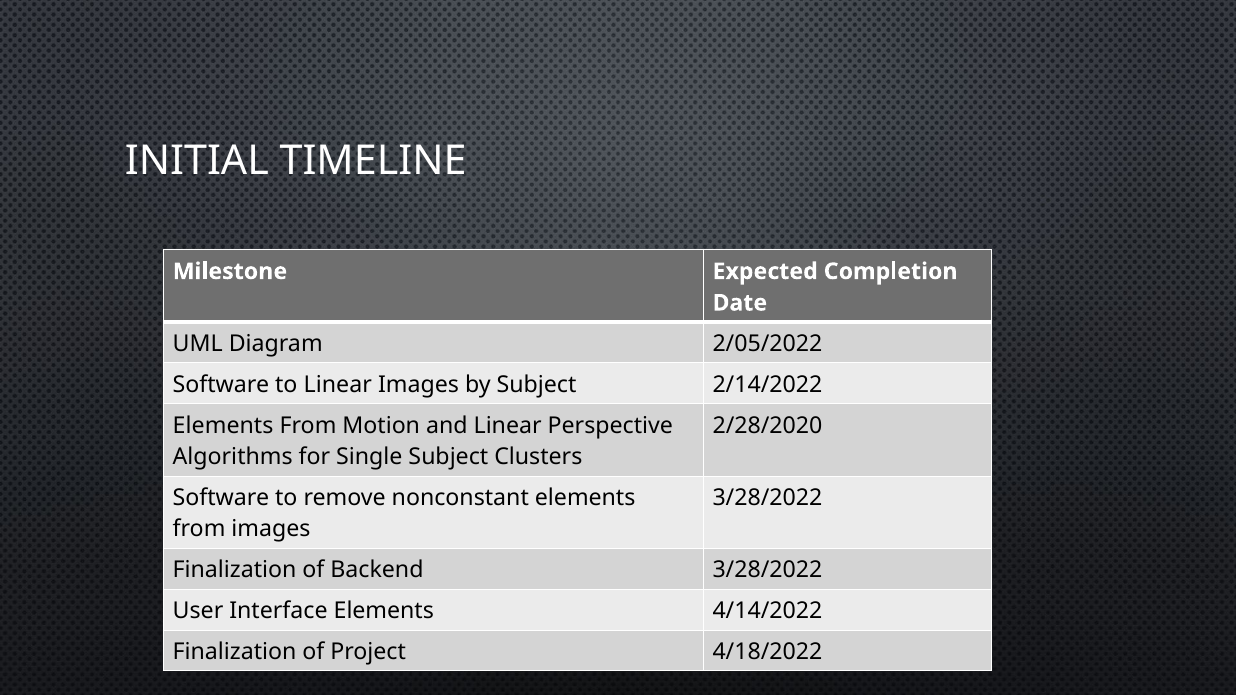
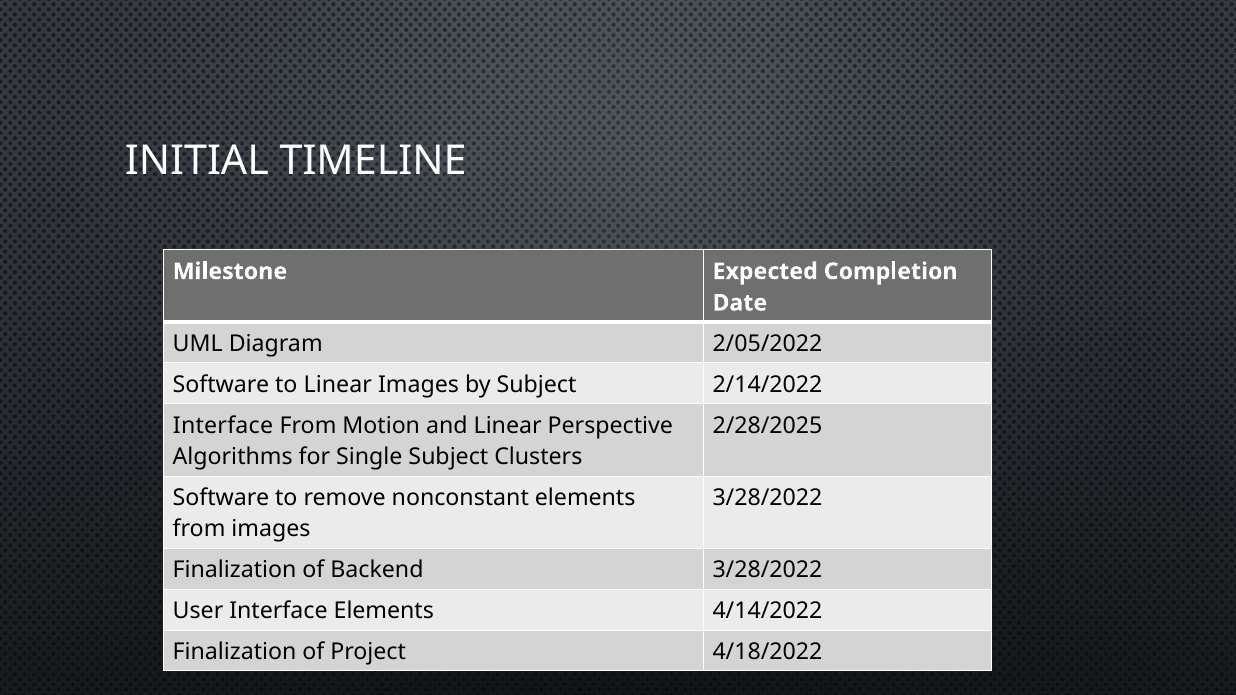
Elements at (223, 426): Elements -> Interface
2/28/2020: 2/28/2020 -> 2/28/2025
